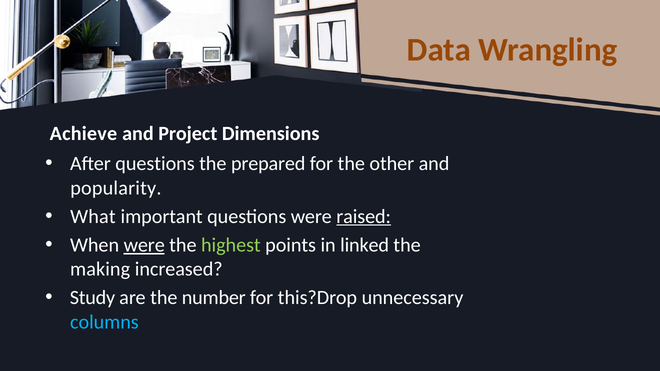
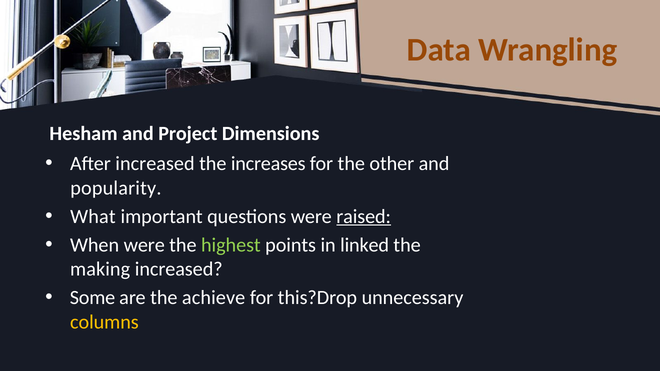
Achieve: Achieve -> Hesham
After questions: questions -> increased
prepared: prepared -> increases
were at (144, 245) underline: present -> none
Study: Study -> Some
number: number -> achieve
columns colour: light blue -> yellow
